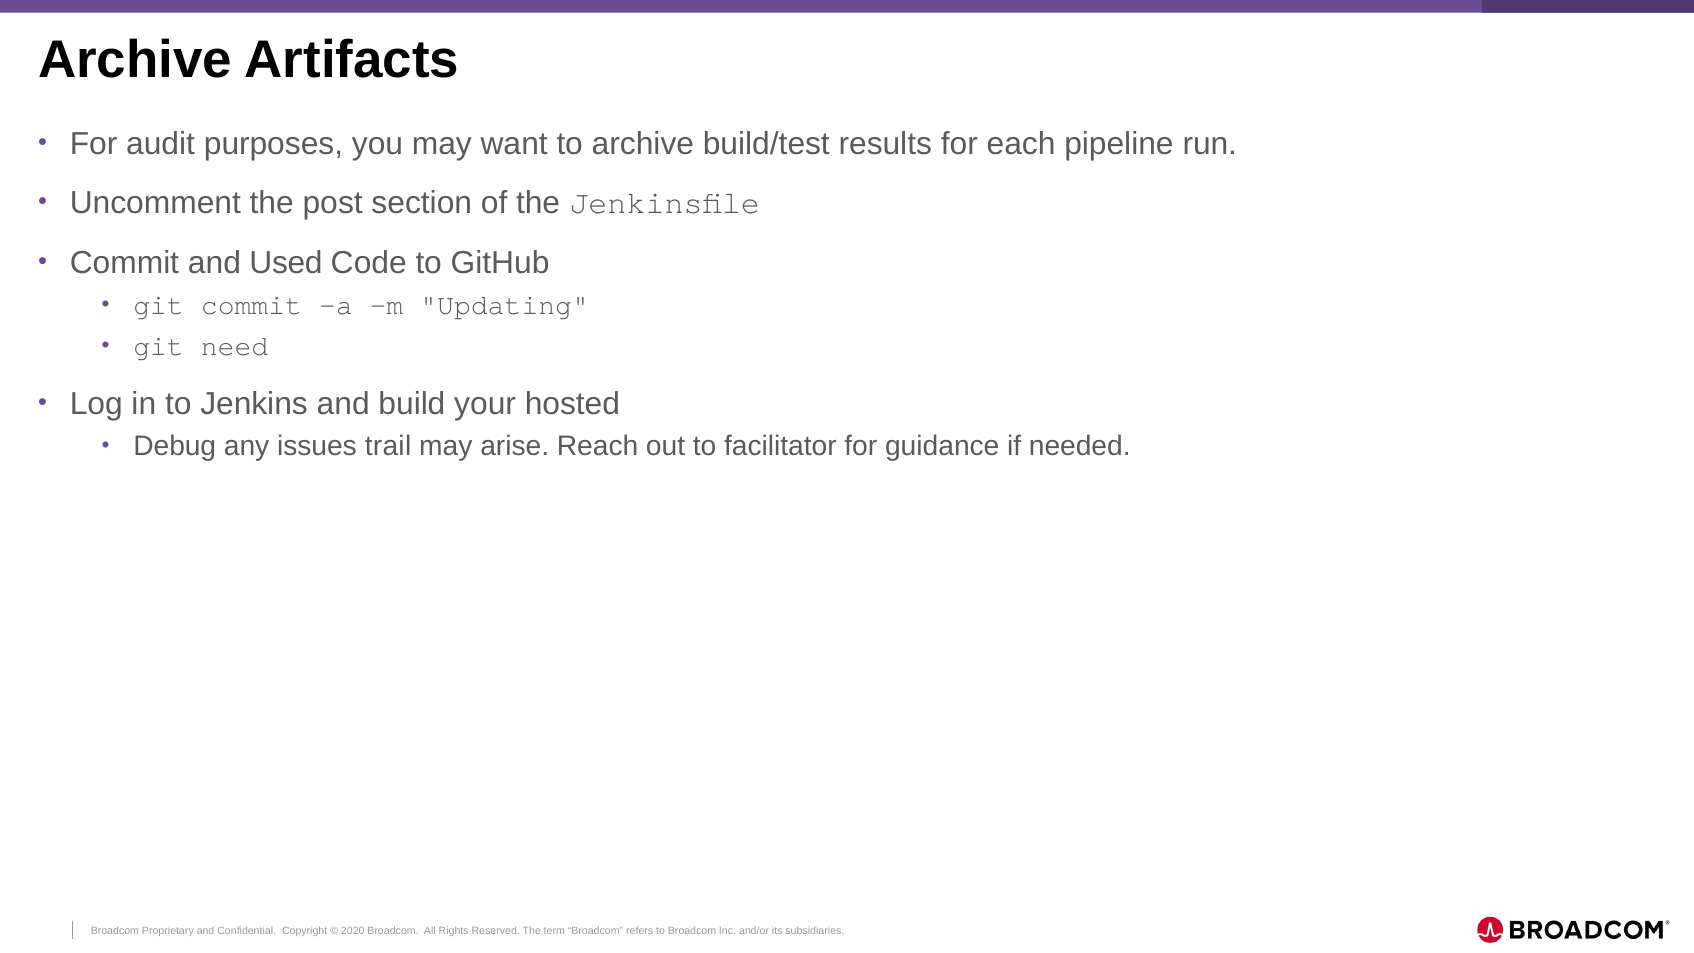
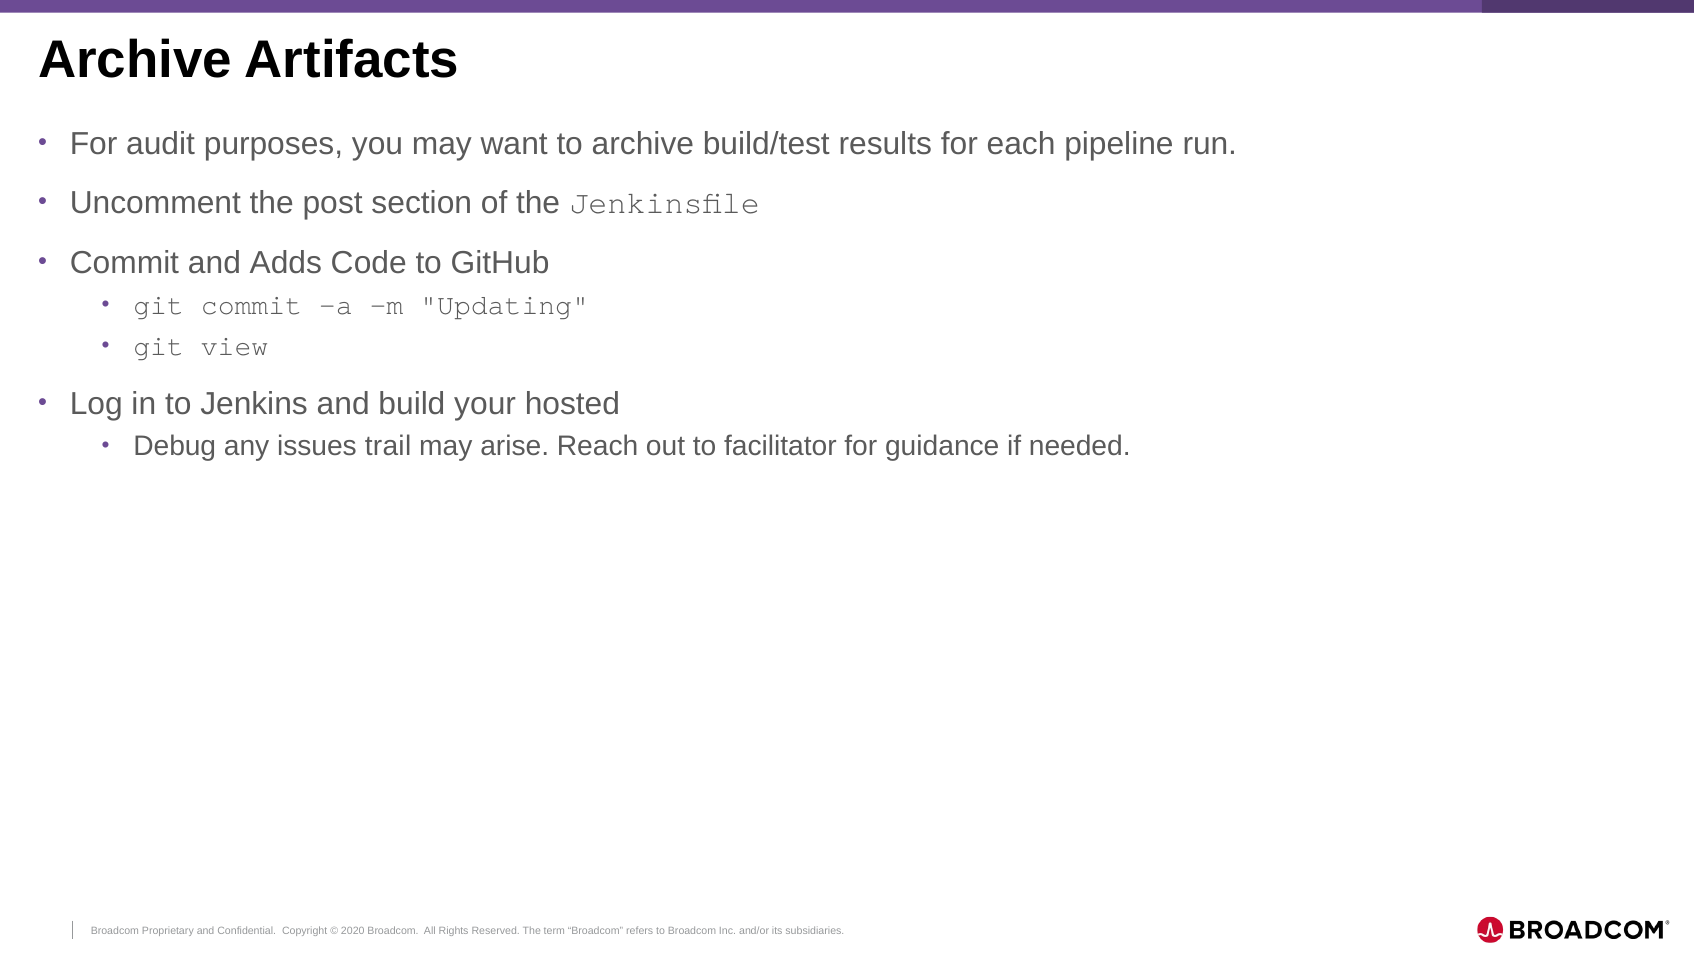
Used: Used -> Adds
need: need -> view
